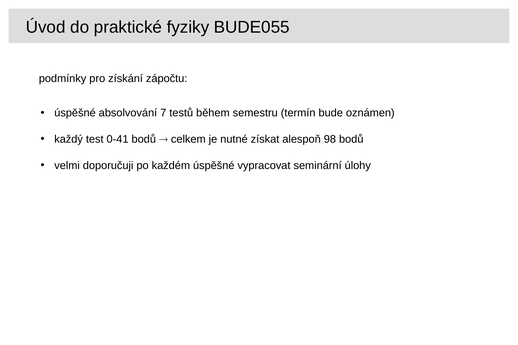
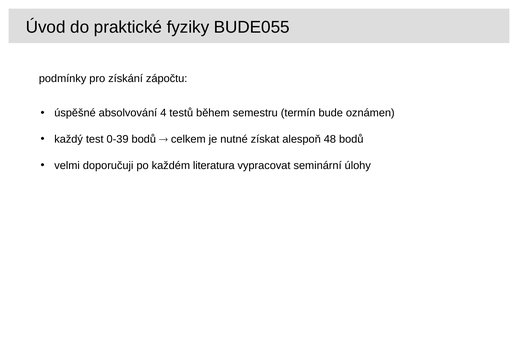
7: 7 -> 4
0-41: 0-41 -> 0-39
98: 98 -> 48
každém úspěšné: úspěšné -> literatura
